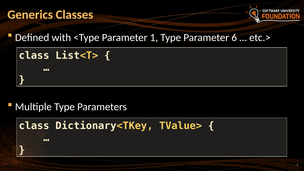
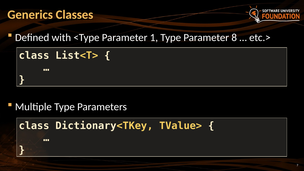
6: 6 -> 8
